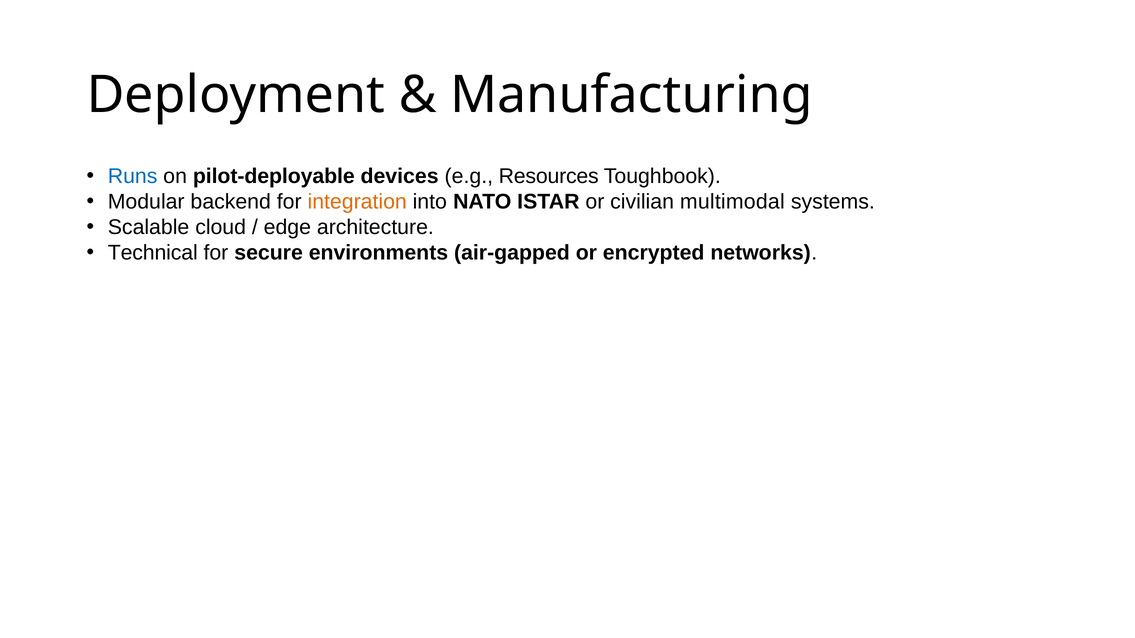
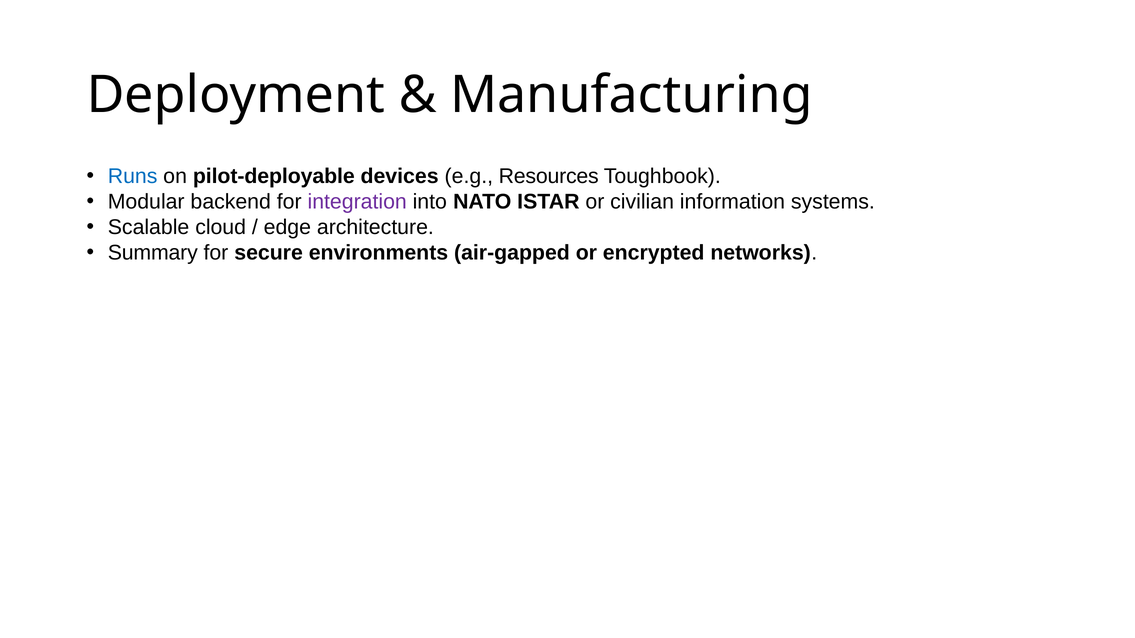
integration colour: orange -> purple
multimodal: multimodal -> information
Technical: Technical -> Summary
